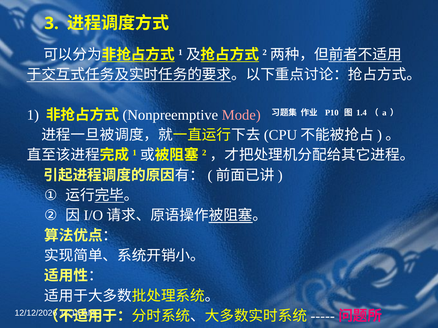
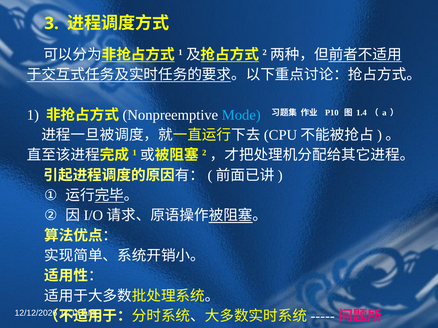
Mode colour: pink -> light blue
